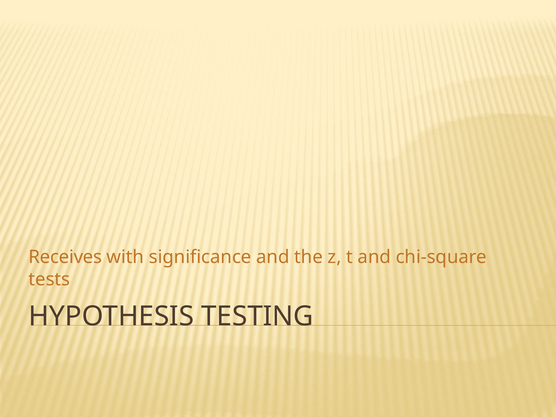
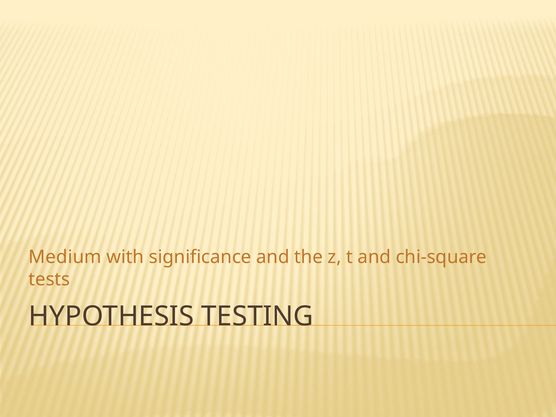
Receives: Receives -> Medium
